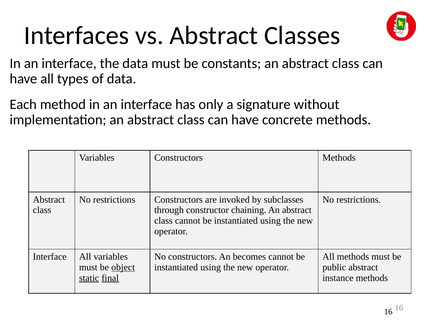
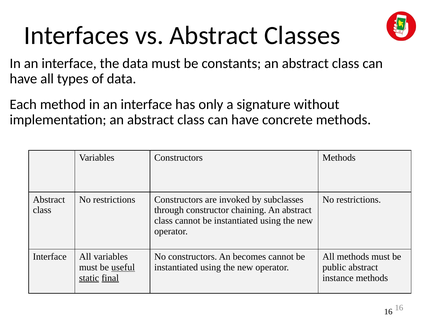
object: object -> useful
